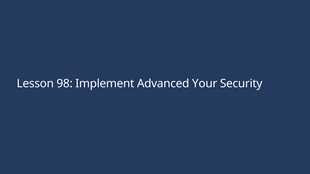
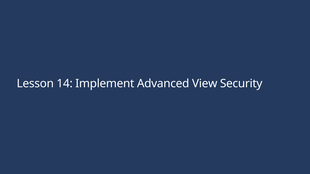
98: 98 -> 14
Your: Your -> View
